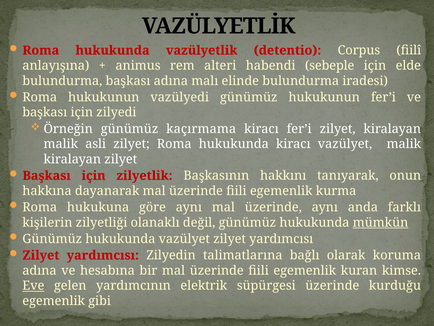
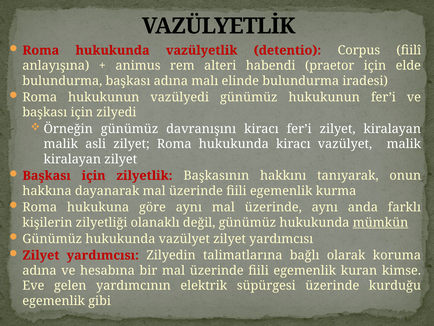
sebeple: sebeple -> praetor
kaçırmama: kaçırmama -> davranışını
Eve underline: present -> none
